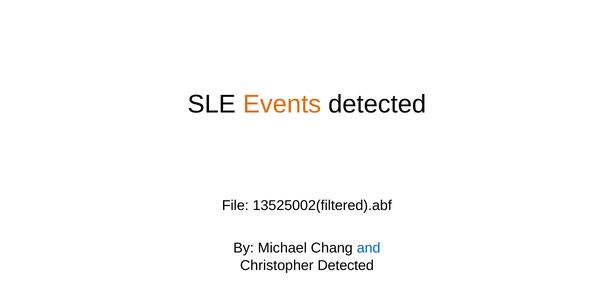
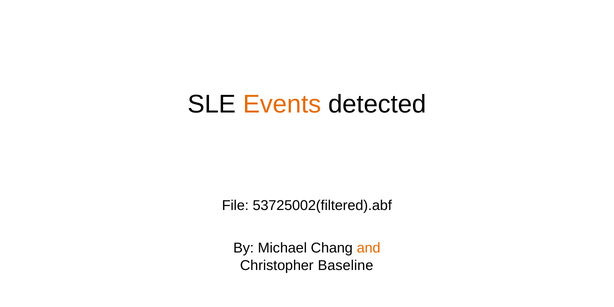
13525002(filtered).abf: 13525002(filtered).abf -> 53725002(filtered).abf
and colour: blue -> orange
Christopher Detected: Detected -> Baseline
